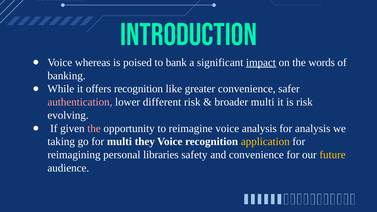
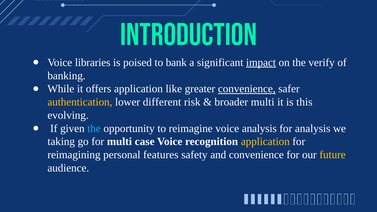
whereas: whereas -> libraries
words: words -> verify
offers recognition: recognition -> application
convenience at (247, 89) underline: none -> present
authentication colour: pink -> yellow
is risk: risk -> this
the at (94, 128) colour: pink -> light blue
they: they -> case
libraries: libraries -> features
